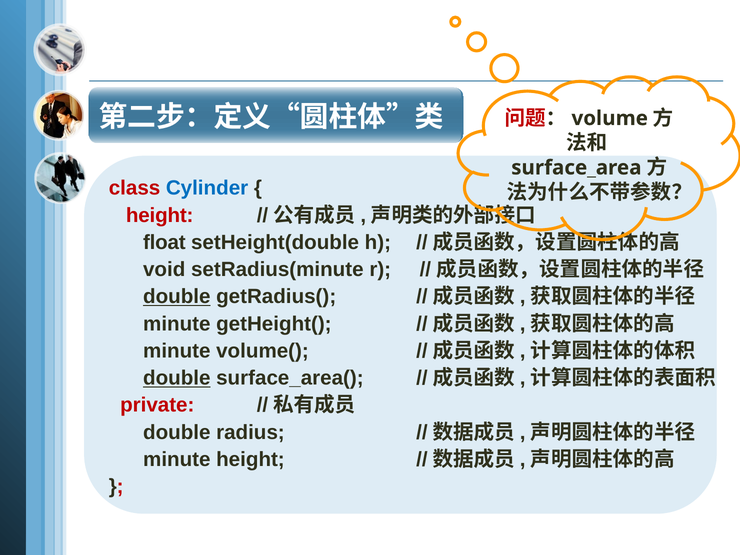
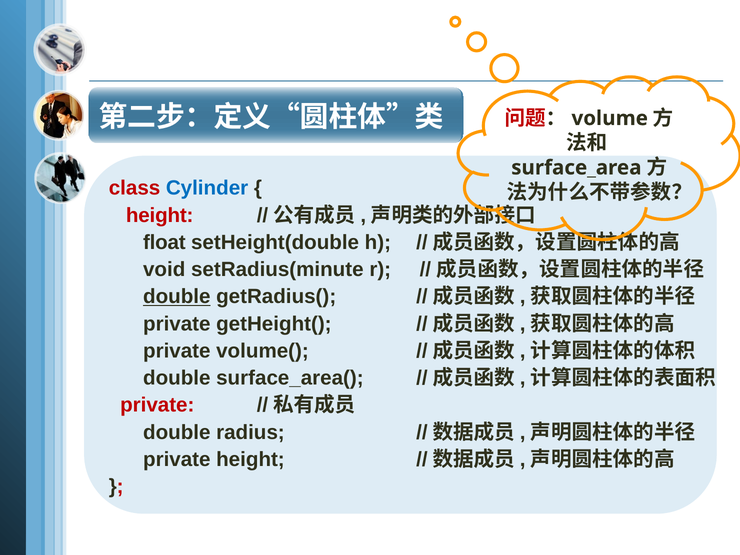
minute at (177, 324): minute -> private
minute at (177, 351): minute -> private
double at (177, 378) underline: present -> none
minute at (177, 459): minute -> private
